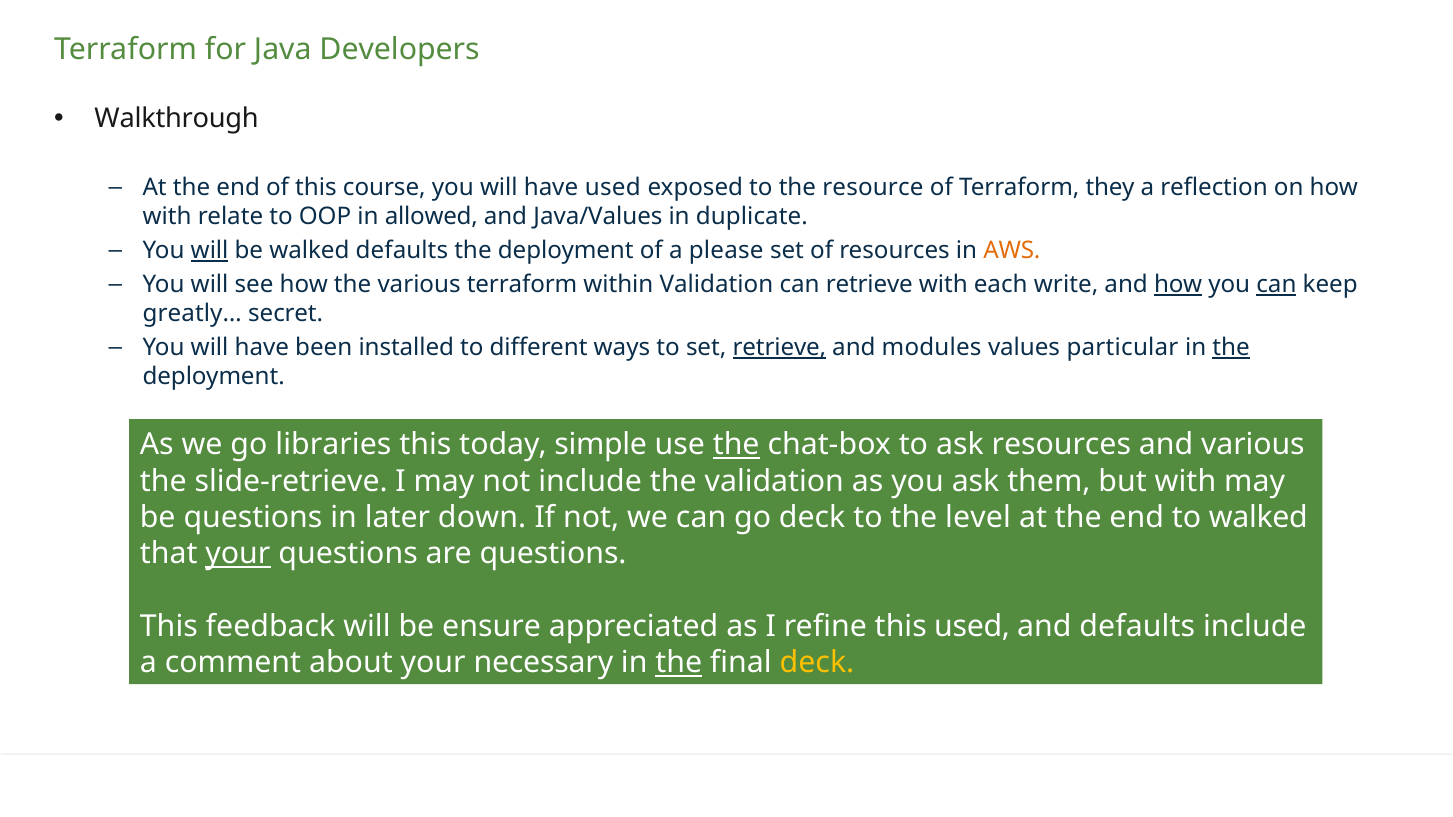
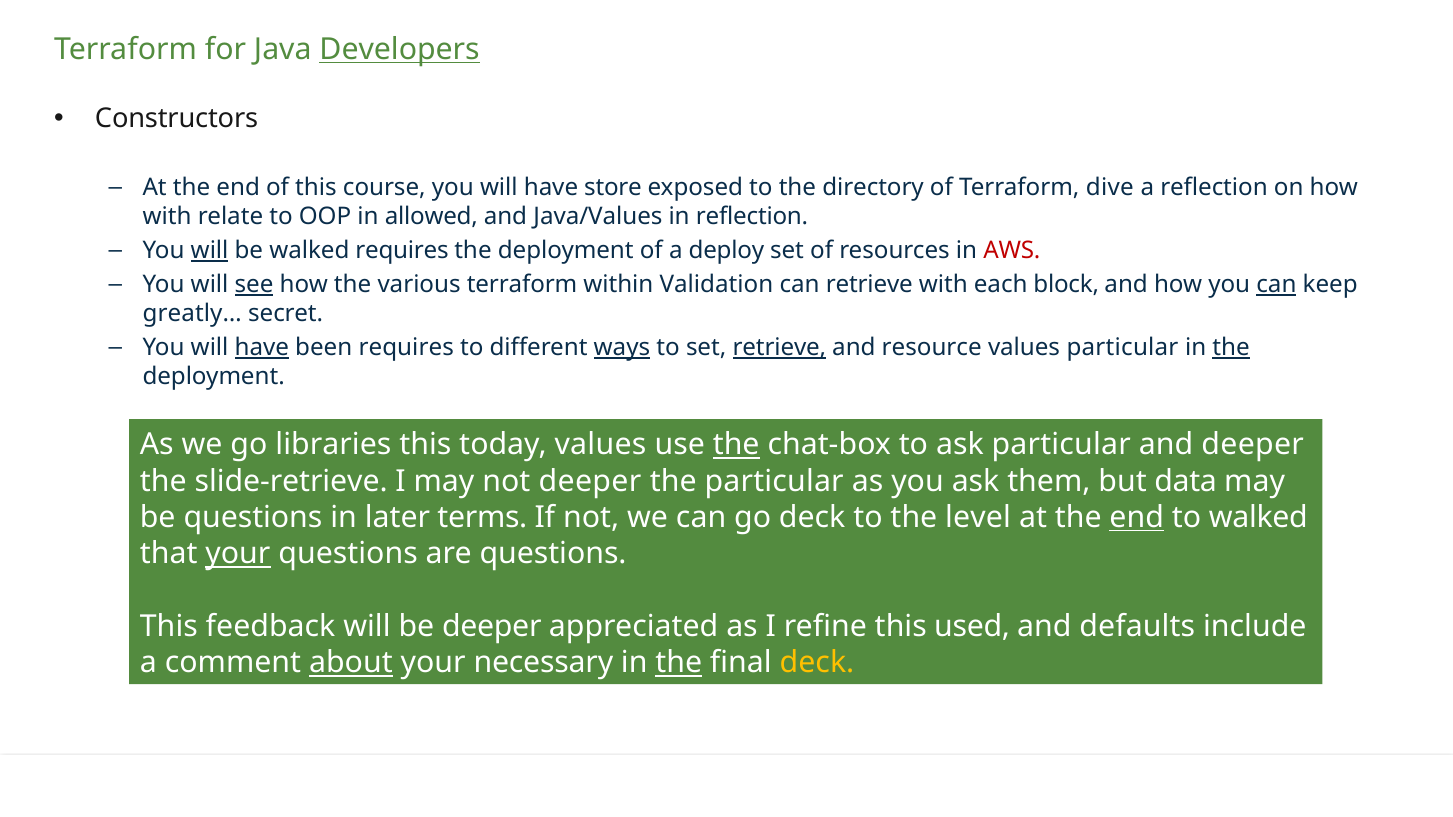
Developers underline: none -> present
Walkthrough: Walkthrough -> Constructors
have used: used -> store
resource: resource -> directory
they: they -> dive
in duplicate: duplicate -> reflection
walked defaults: defaults -> requires
please: please -> deploy
AWS colour: orange -> red
see underline: none -> present
write: write -> block
how at (1178, 285) underline: present -> none
have at (262, 348) underline: none -> present
been installed: installed -> requires
ways underline: none -> present
modules: modules -> resource
today simple: simple -> values
ask resources: resources -> particular
and various: various -> deeper
not include: include -> deeper
the validation: validation -> particular
but with: with -> data
down: down -> terms
end at (1137, 518) underline: none -> present
be ensure: ensure -> deeper
about underline: none -> present
